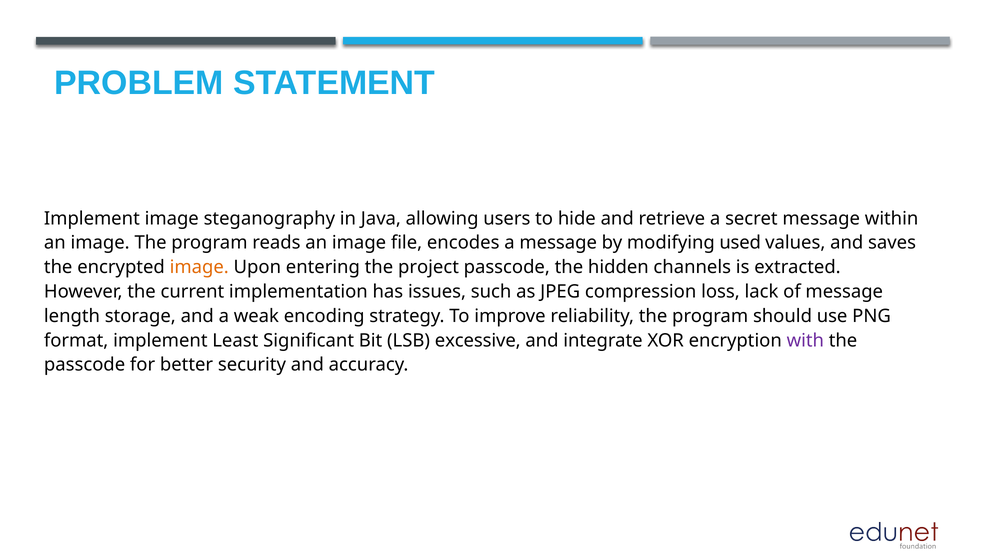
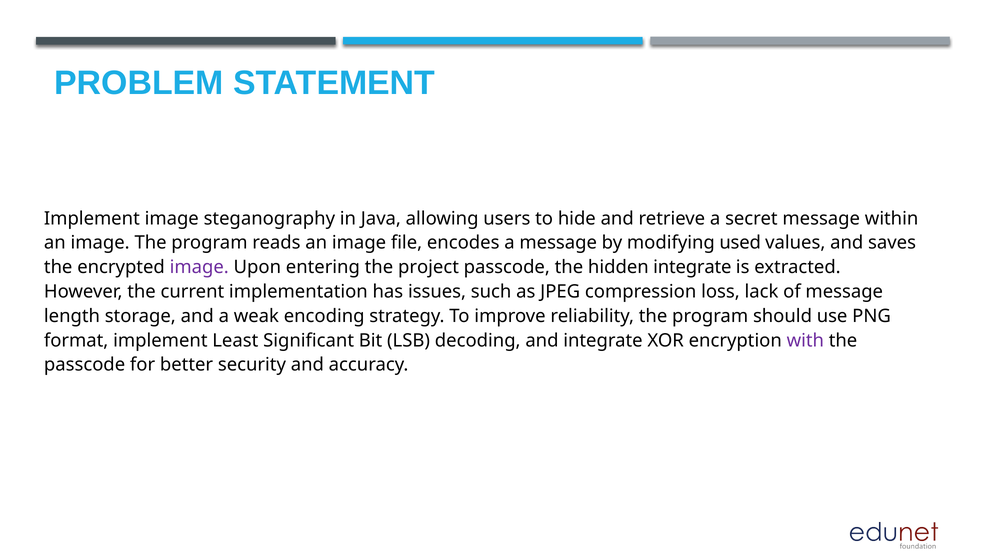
image at (199, 267) colour: orange -> purple
hidden channels: channels -> integrate
excessive: excessive -> decoding
